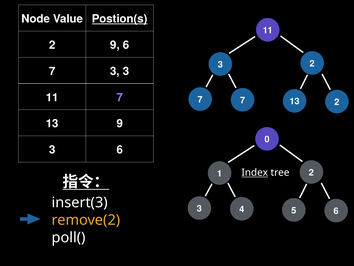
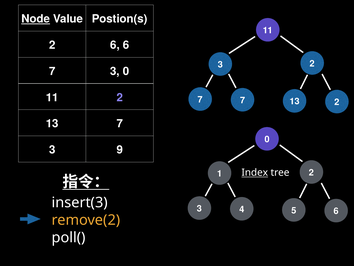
Node underline: none -> present
Postion(s underline: present -> none
2 9: 9 -> 6
3 3: 3 -> 0
11 7: 7 -> 2
9 at (120, 123): 9 -> 7
6 at (120, 150): 6 -> 9
